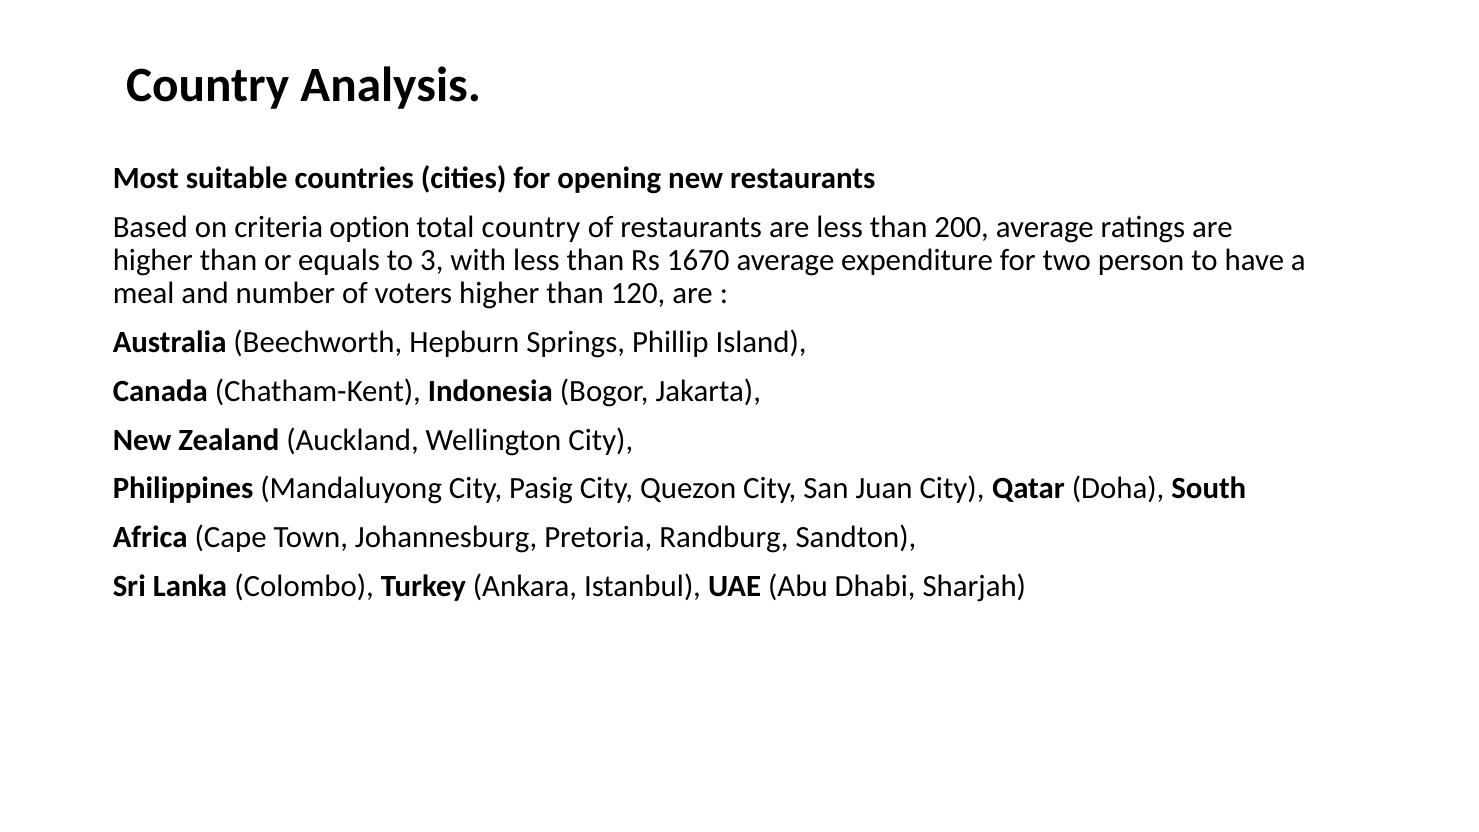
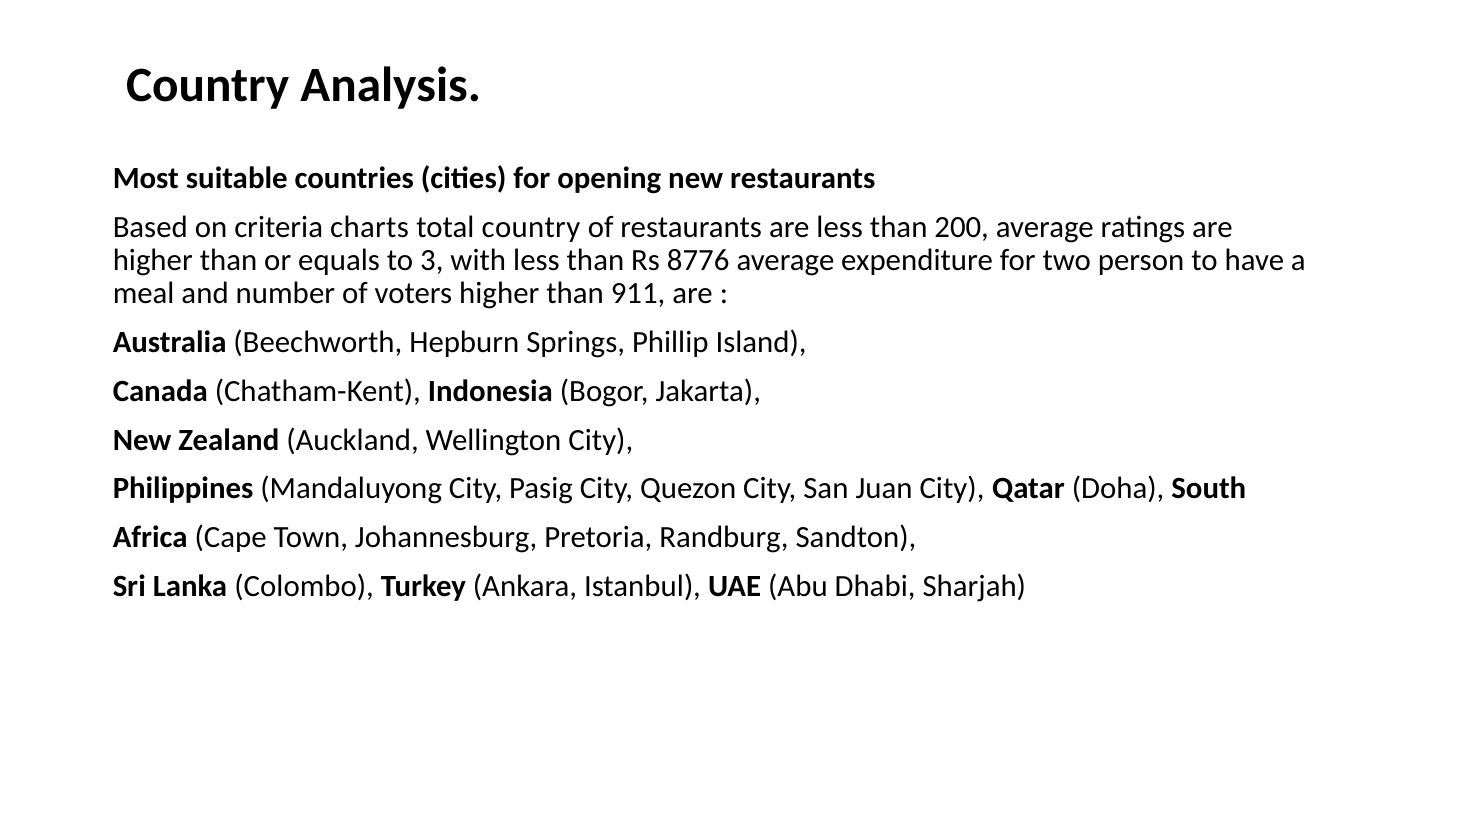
option: option -> charts
1670: 1670 -> 8776
120: 120 -> 911
